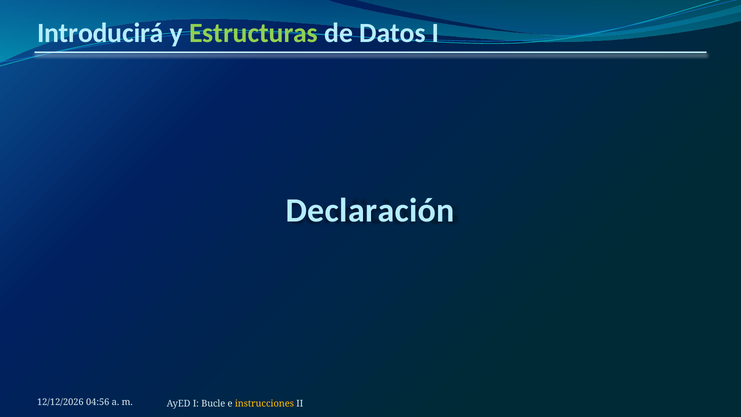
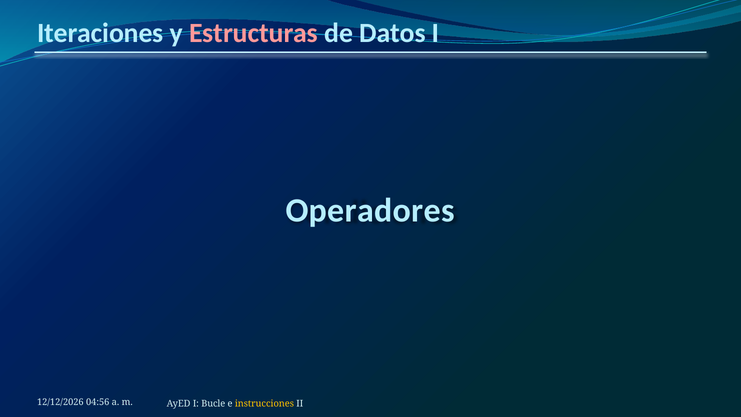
Introducirá: Introducirá -> Iteraciones
Estructuras colour: light green -> pink
Declaración: Declaración -> Operadores
